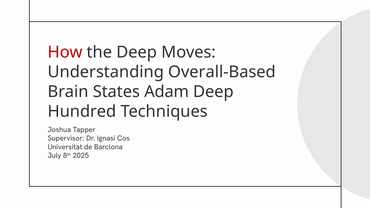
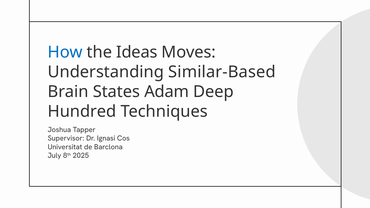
How colour: red -> blue
the Deep: Deep -> Ideas
Overall-Based: Overall-Based -> Similar-Based
